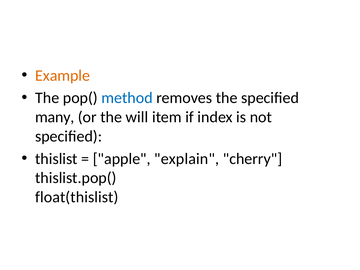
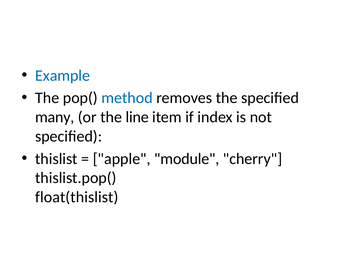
Example colour: orange -> blue
will: will -> line
explain: explain -> module
